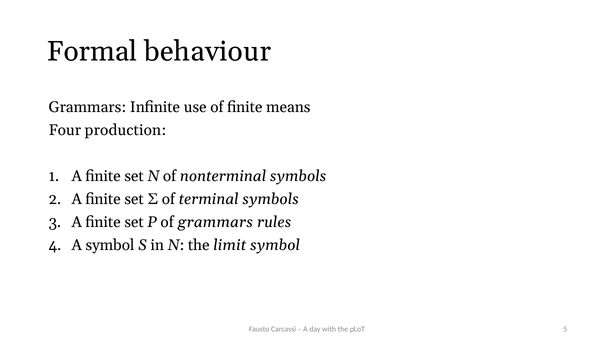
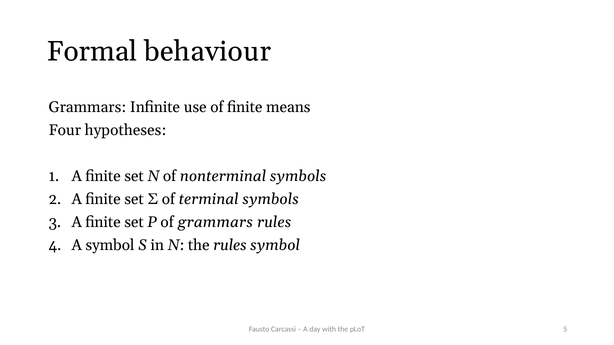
production: production -> hypotheses
the limit: limit -> rules
